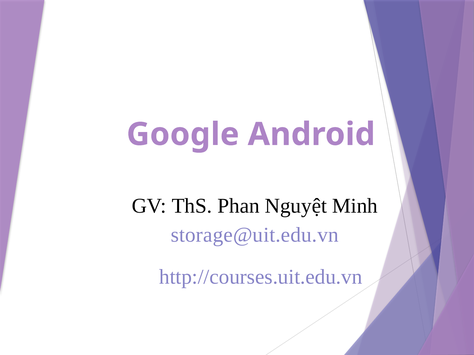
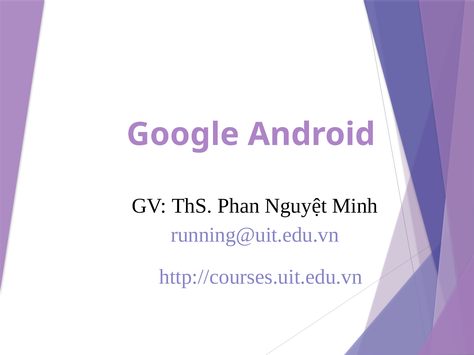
storage@uit.edu.vn: storage@uit.edu.vn -> running@uit.edu.vn
